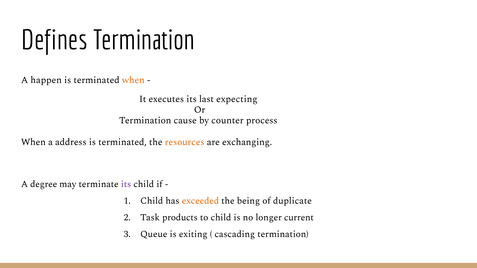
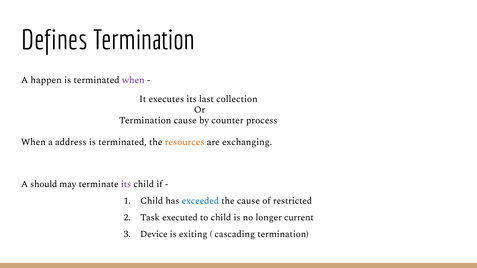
when at (133, 80) colour: orange -> purple
expecting: expecting -> collection
degree: degree -> should
exceeded colour: orange -> blue
the being: being -> cause
duplicate: duplicate -> restricted
products: products -> executed
Queue: Queue -> Device
